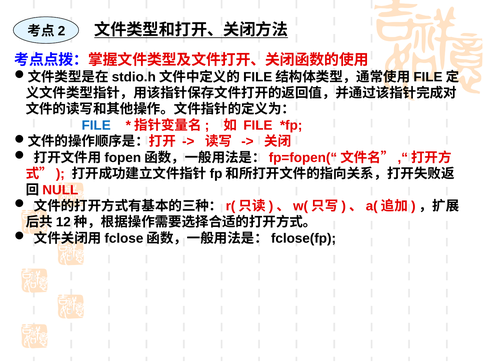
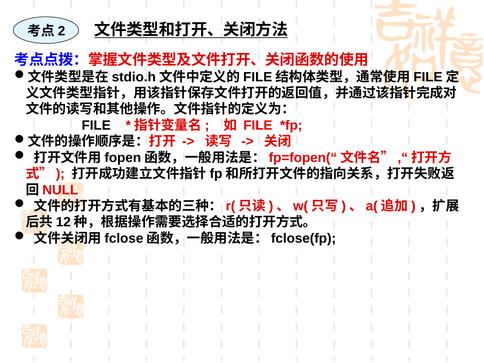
FILE at (96, 125) colour: blue -> black
